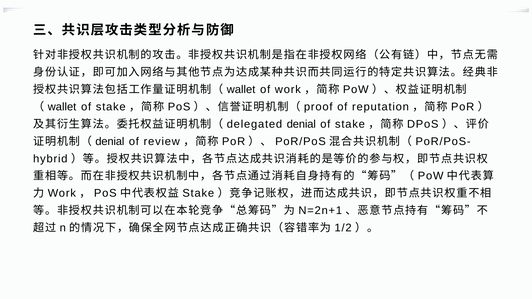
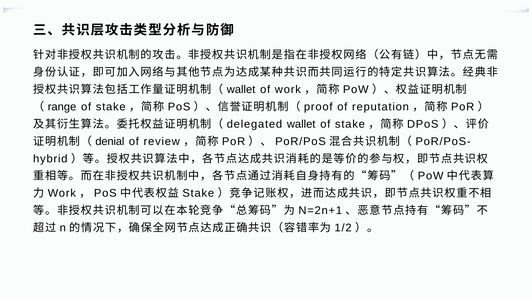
wallet at (62, 107): wallet -> range
denial at (301, 124): denial -> wallet
